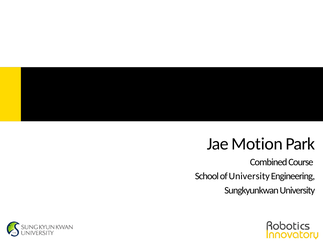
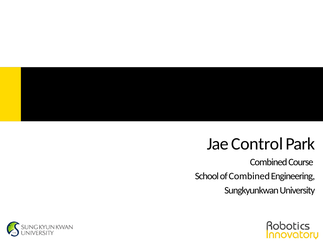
Motion: Motion -> Control
of University: University -> Combined
